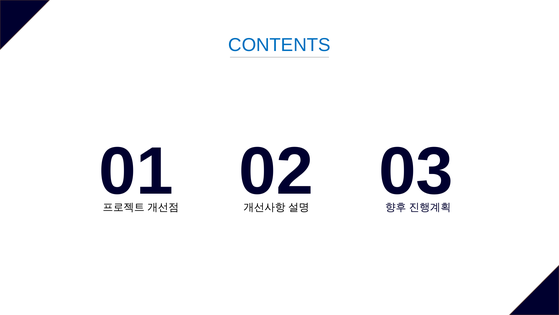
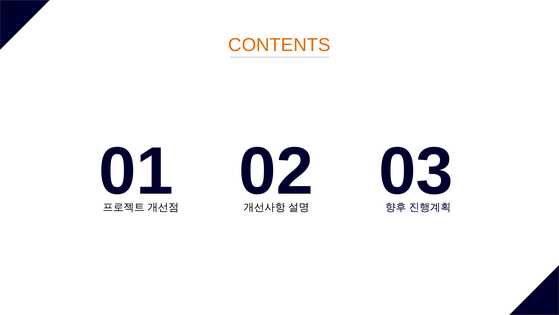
CONTENTS colour: blue -> orange
